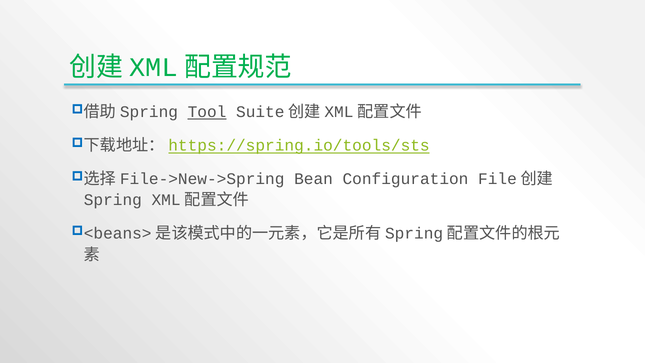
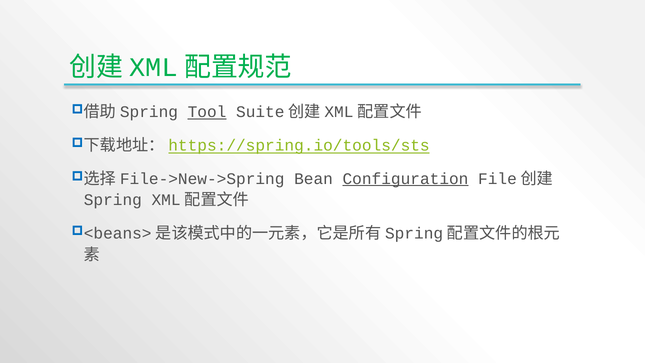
Configuration underline: none -> present
